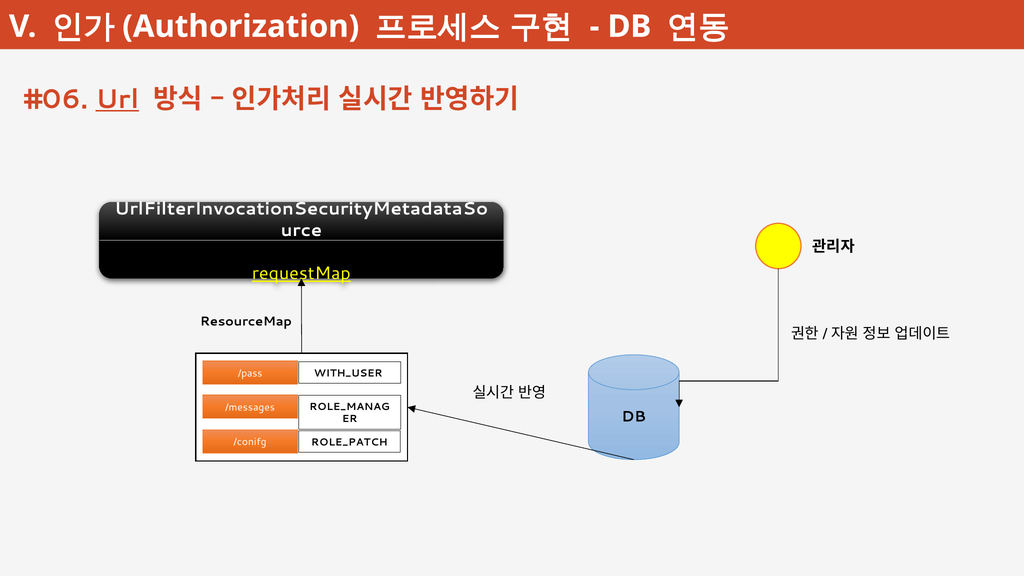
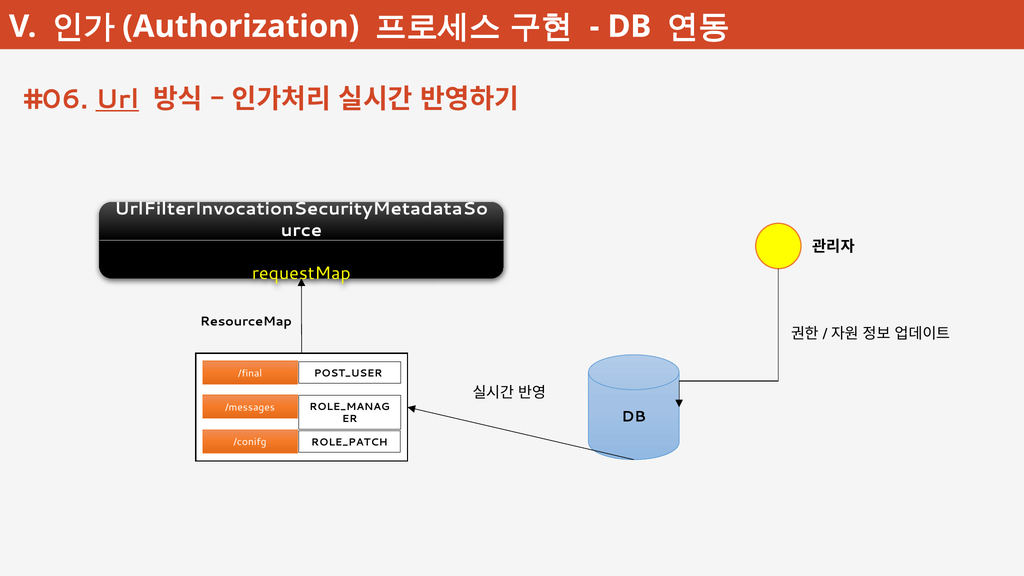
requestMap underline: present -> none
WITH_USER: WITH_USER -> POST_USER
/pass: /pass -> /final
